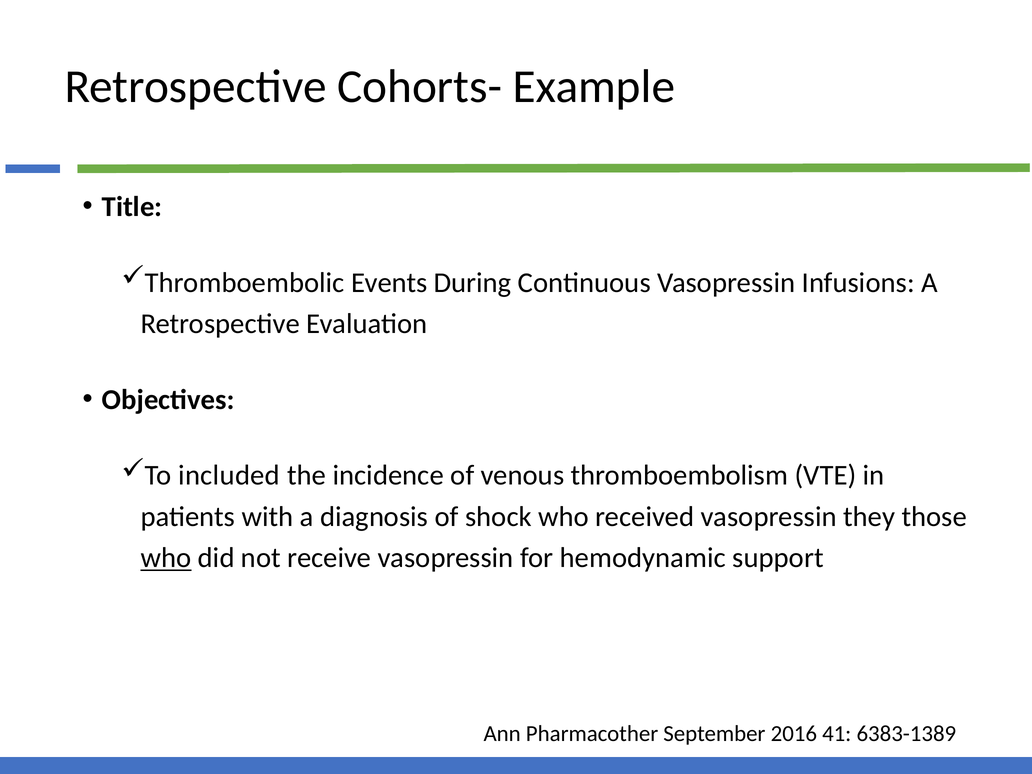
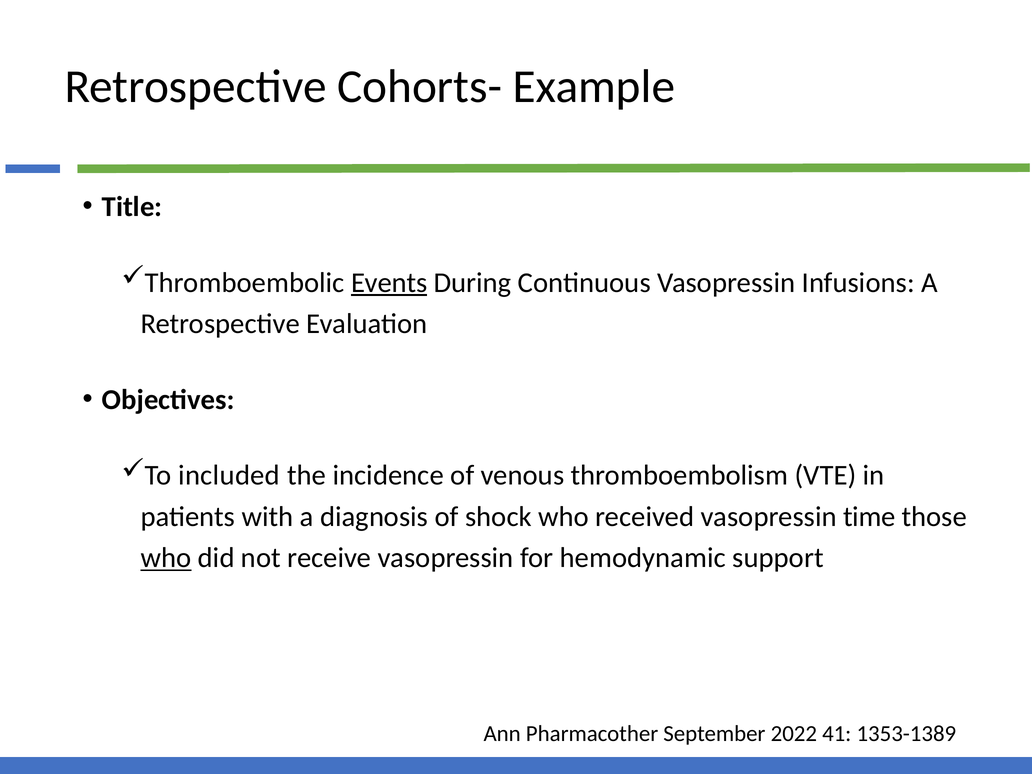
Events underline: none -> present
they: they -> time
2016: 2016 -> 2022
6383-1389: 6383-1389 -> 1353-1389
